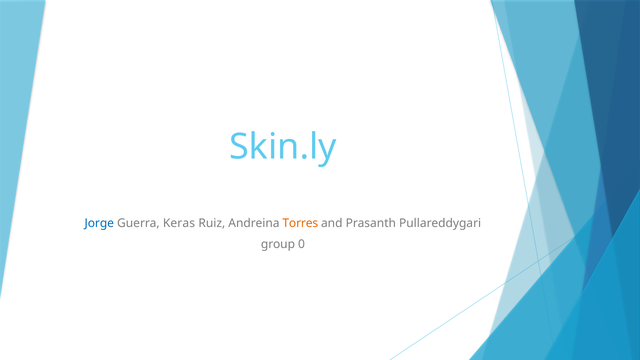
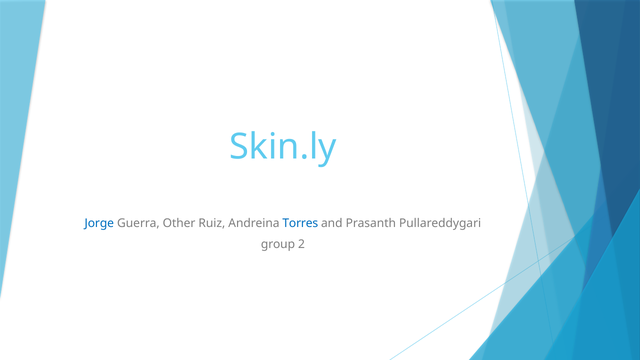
Keras: Keras -> Other
Torres colour: orange -> blue
0: 0 -> 2
